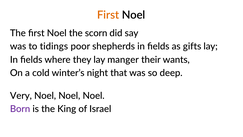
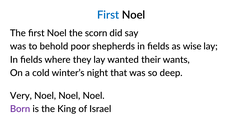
First at (108, 15) colour: orange -> blue
tidings: tidings -> behold
gifts: gifts -> wise
manger: manger -> wanted
